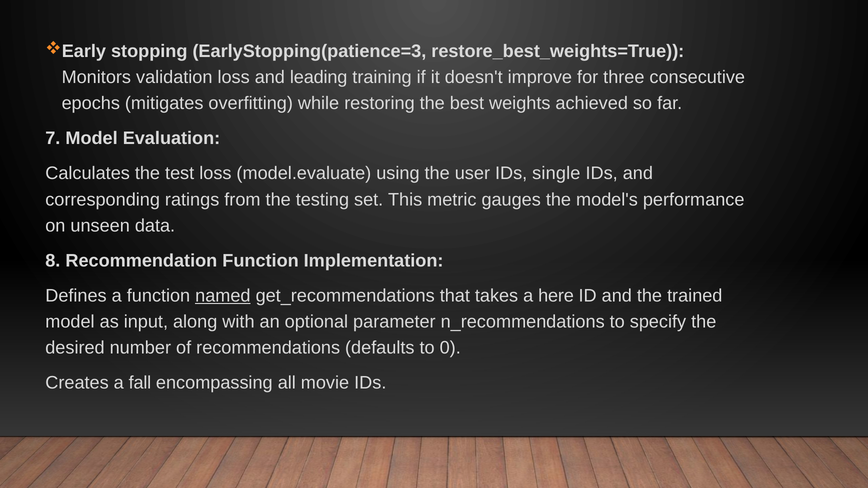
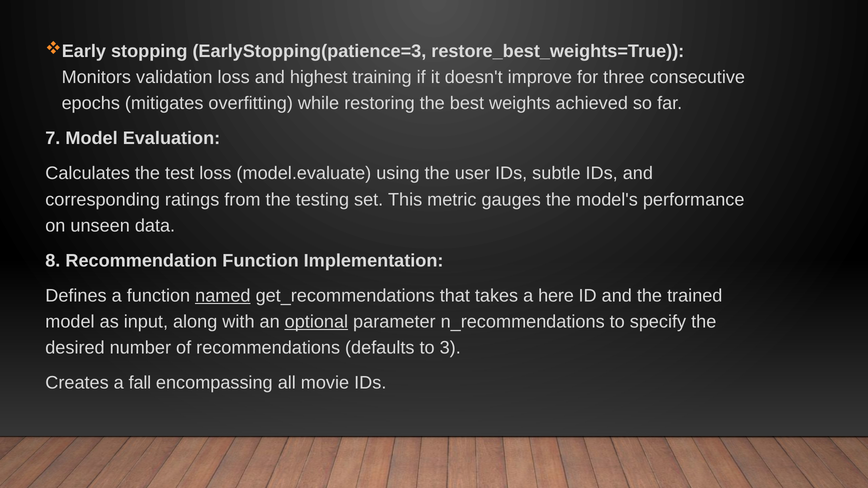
leading: leading -> highest
single: single -> subtle
optional underline: none -> present
0: 0 -> 3
